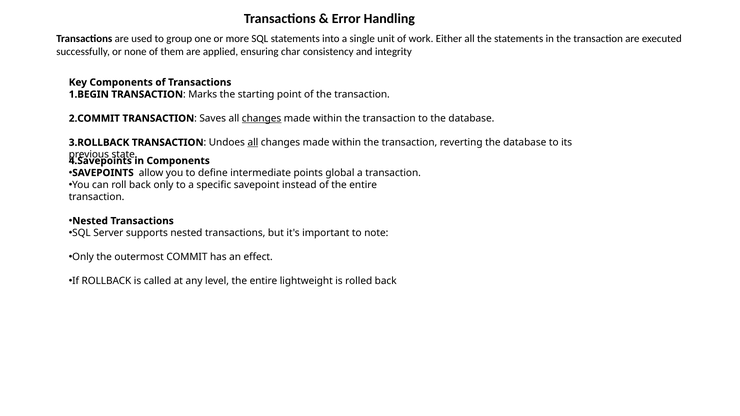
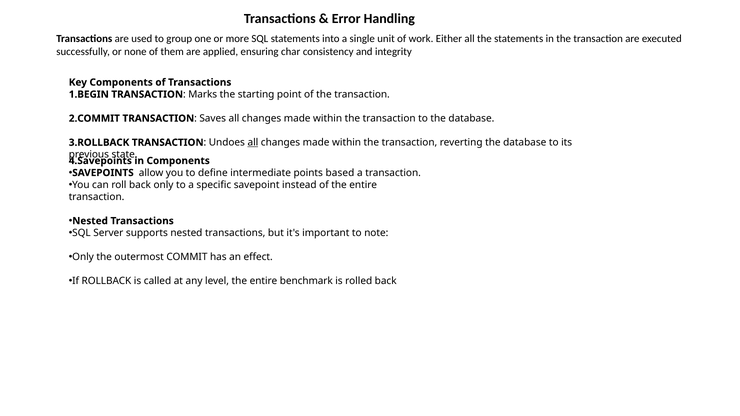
changes at (262, 119) underline: present -> none
global: global -> based
lightweight: lightweight -> benchmark
